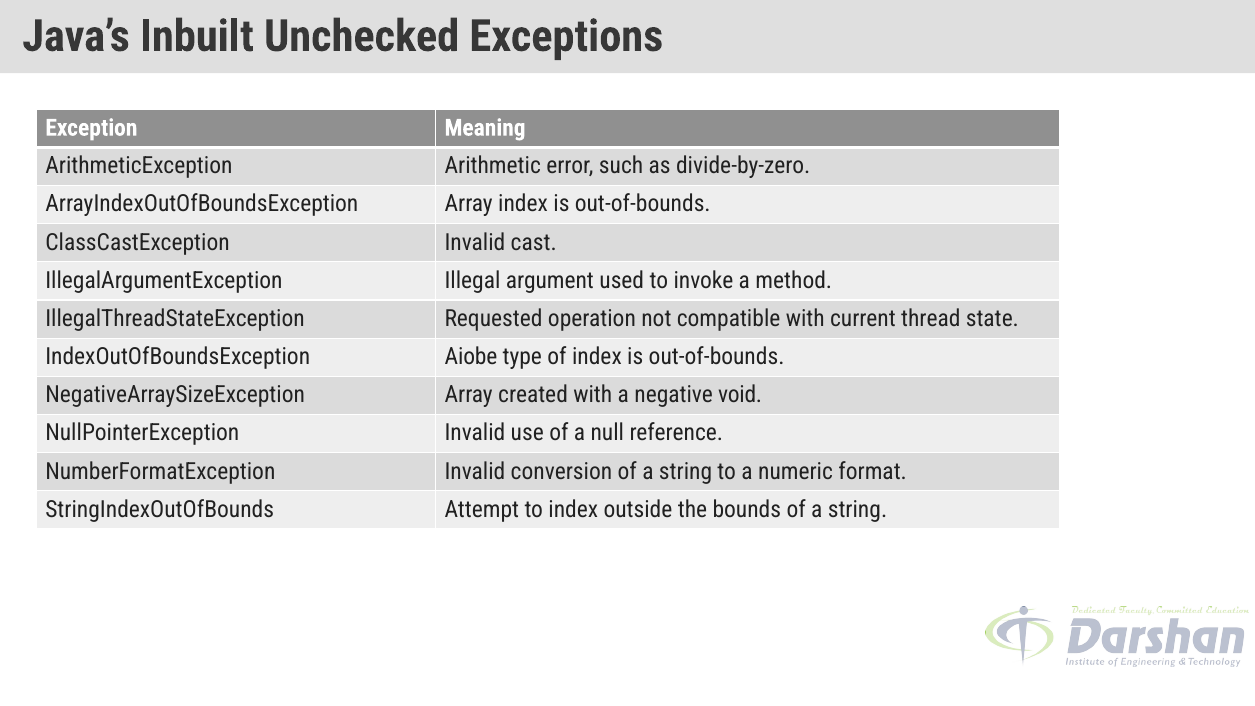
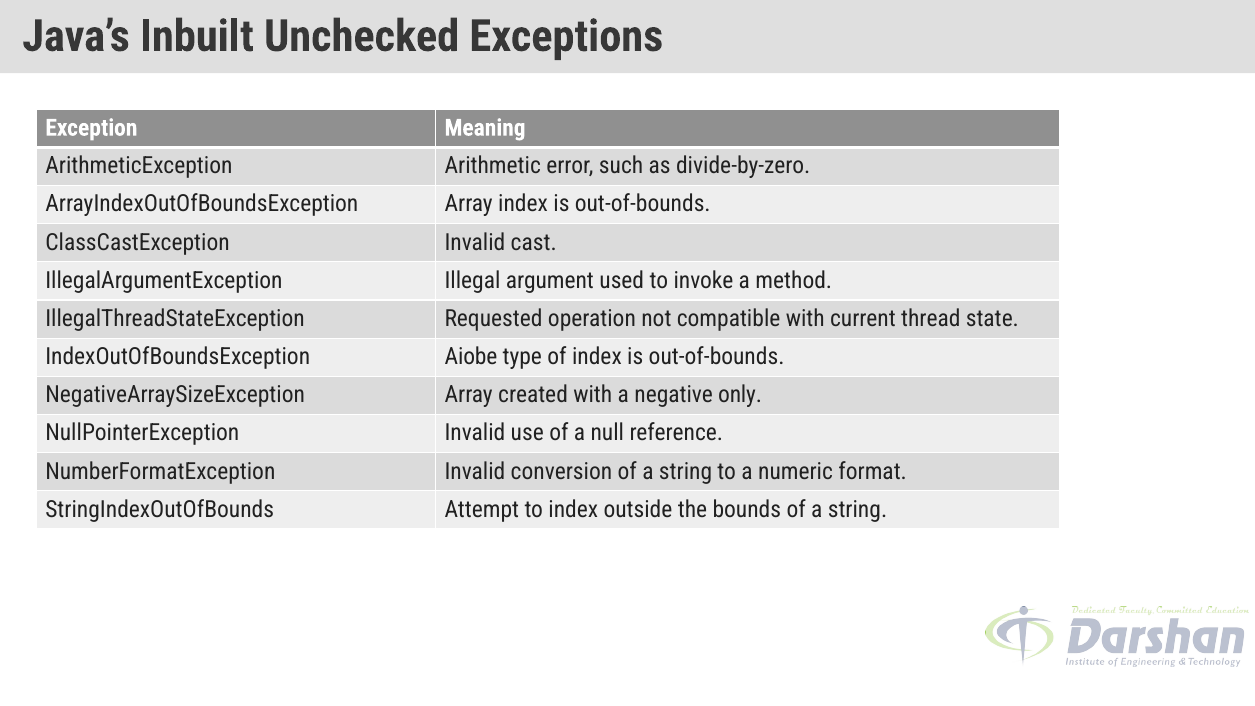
void: void -> only
